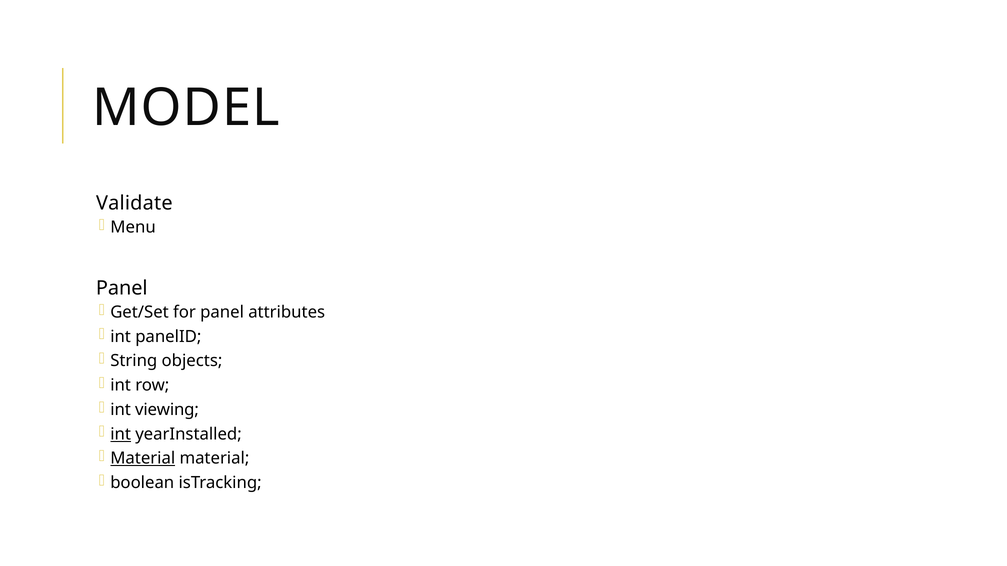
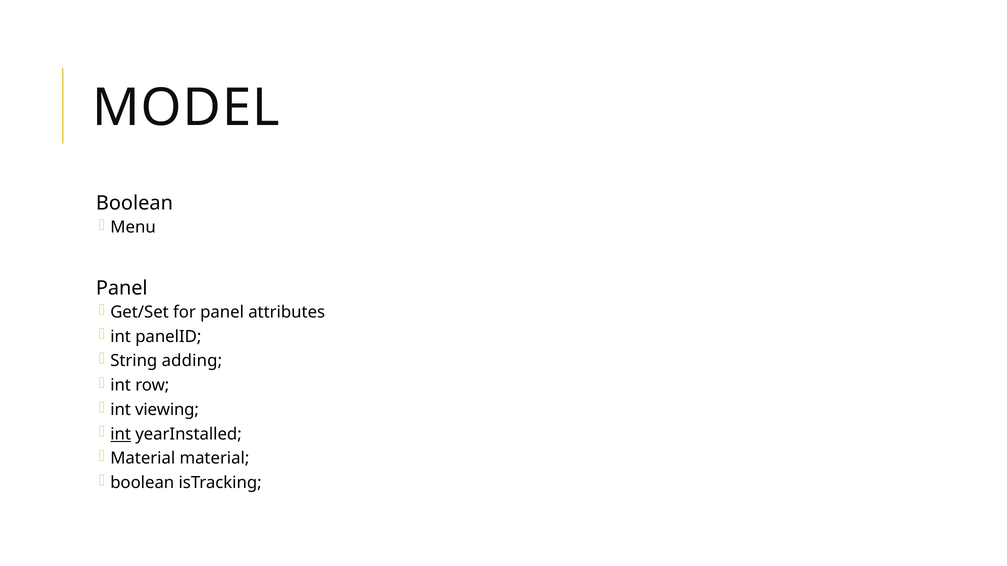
Validate at (134, 203): Validate -> Boolean
objects: objects -> adding
Material at (143, 459) underline: present -> none
